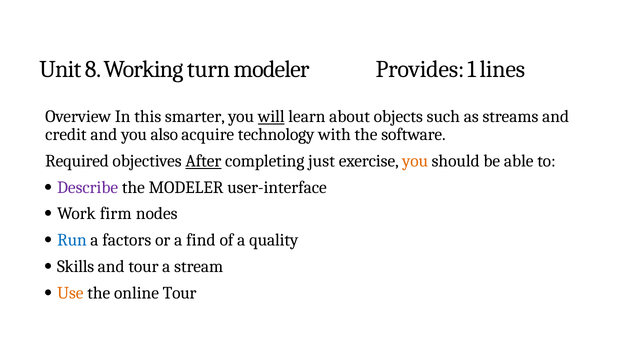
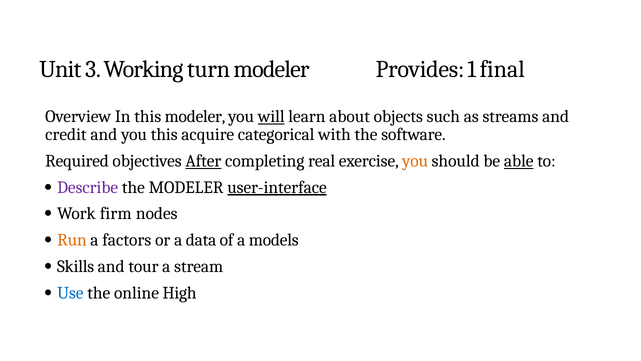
8: 8 -> 3
lines: lines -> final
this smarter: smarter -> modeler
you also: also -> this
technology: technology -> categorical
just: just -> real
able underline: none -> present
user-interface underline: none -> present
Run colour: blue -> orange
find: find -> data
quality: quality -> models
Use colour: orange -> blue
online Tour: Tour -> High
